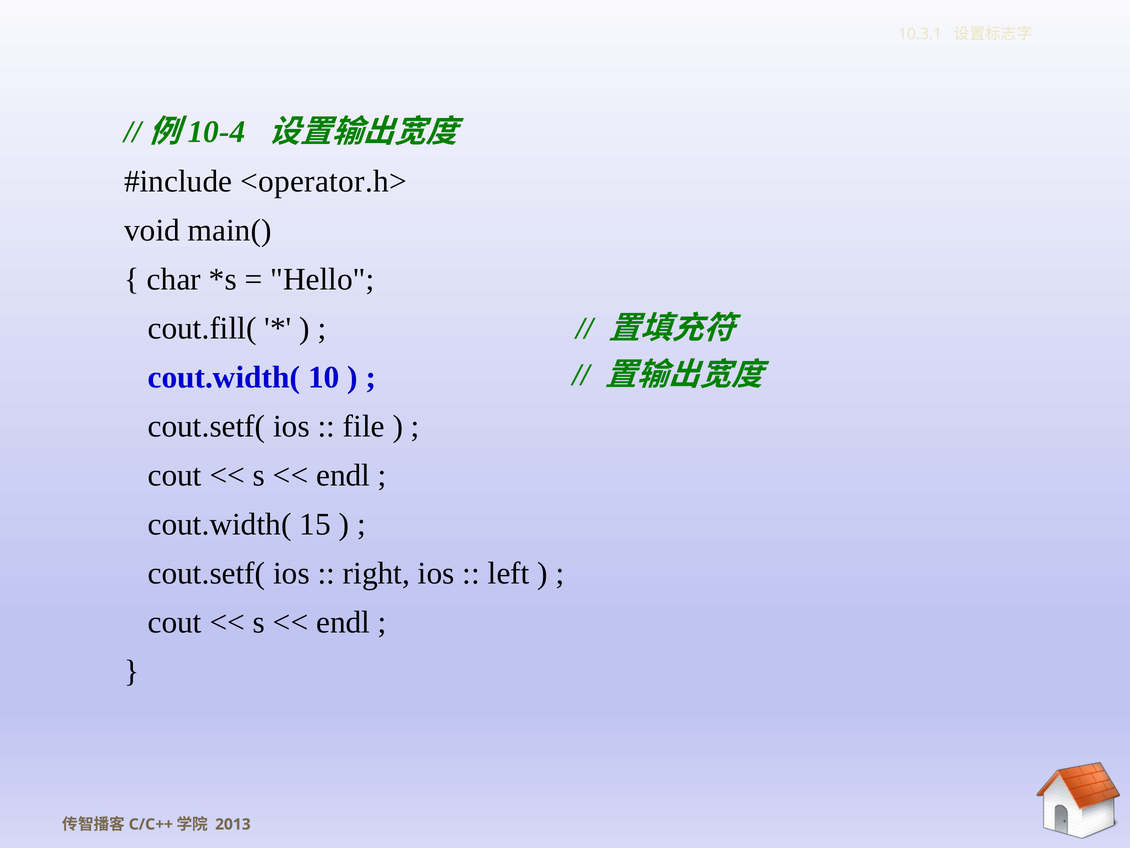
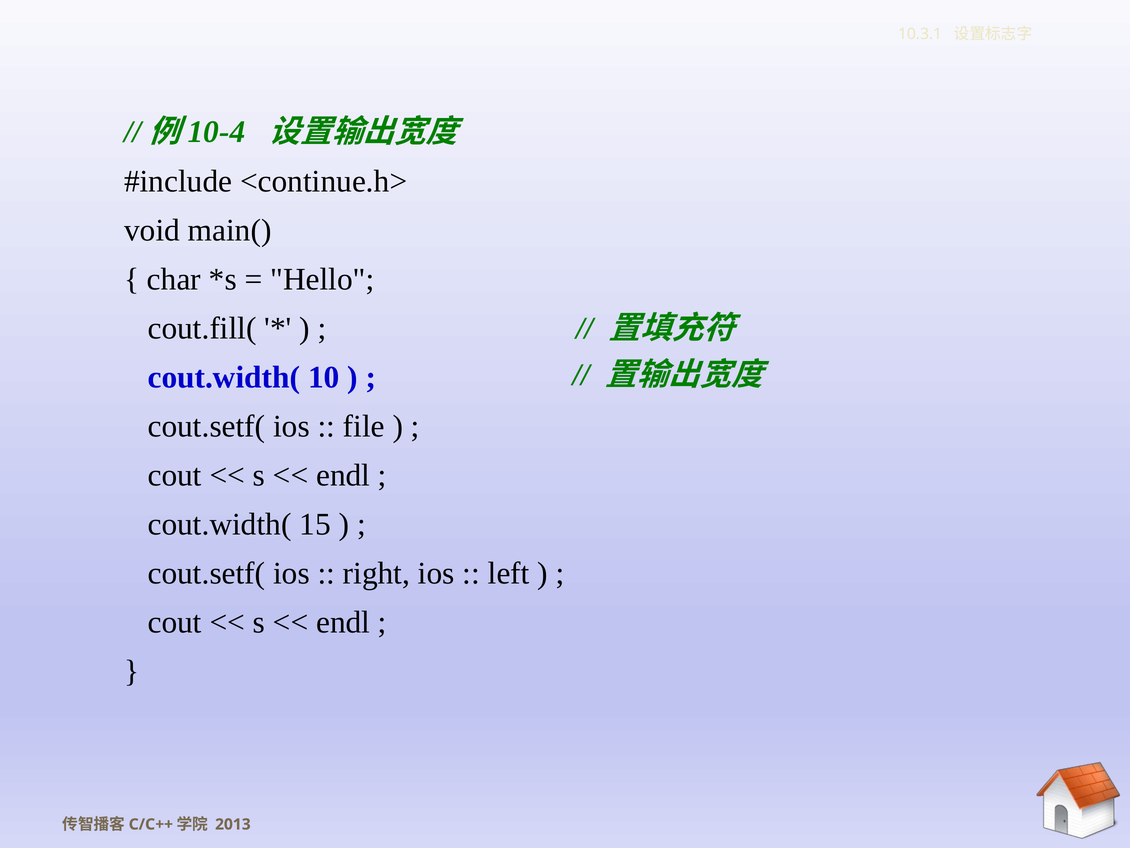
<operator.h>: <operator.h> -> <continue.h>
